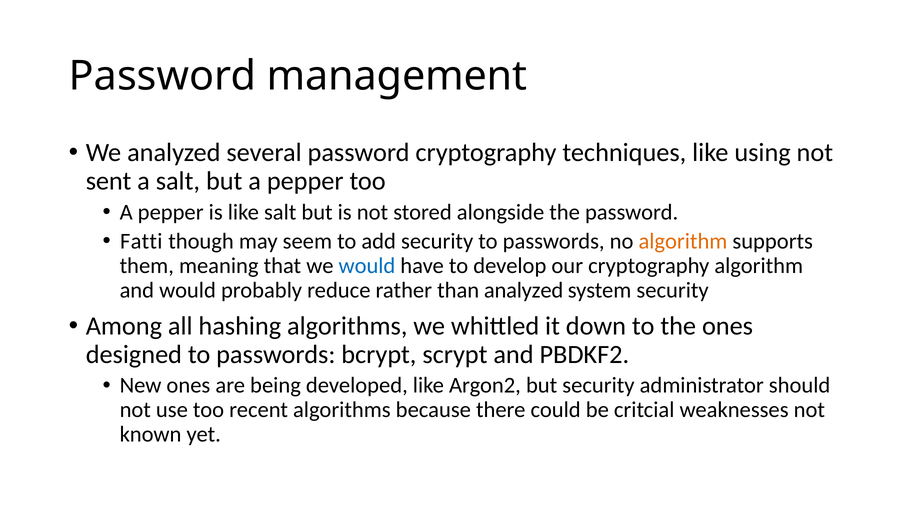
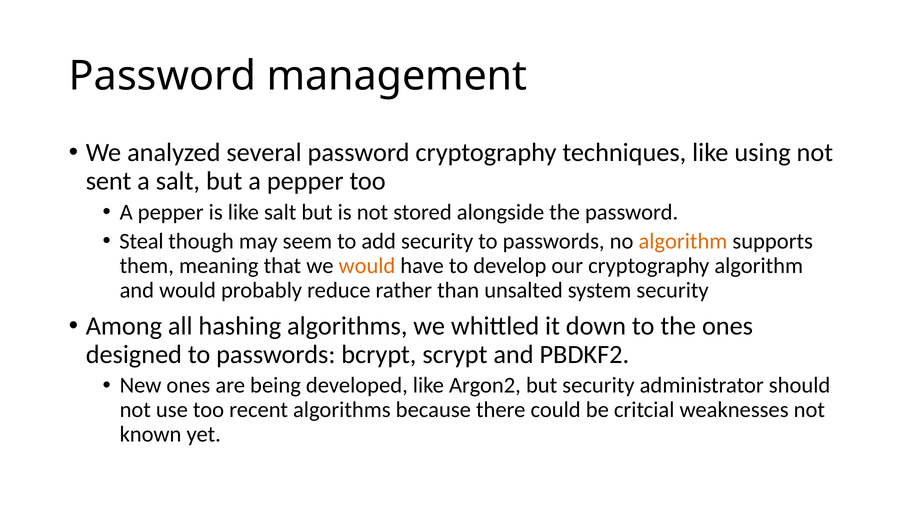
Fatti: Fatti -> Steal
would at (367, 266) colour: blue -> orange
than analyzed: analyzed -> unsalted
